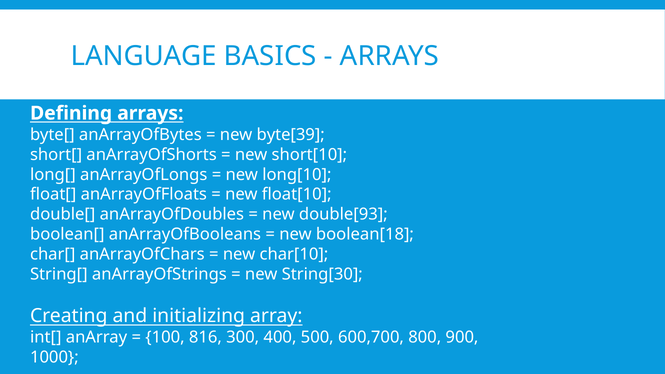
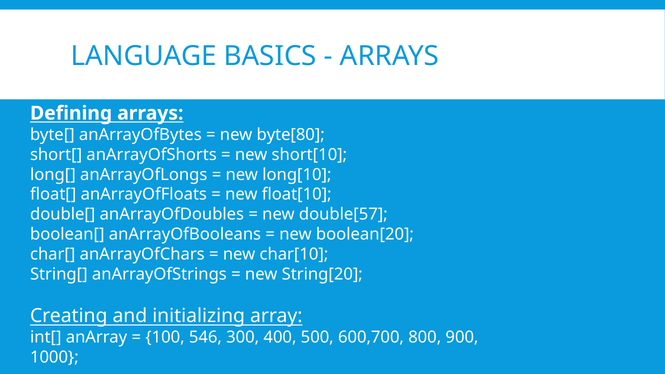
byte[39: byte[39 -> byte[80
double[93: double[93 -> double[57
boolean[18: boolean[18 -> boolean[20
String[30: String[30 -> String[20
816: 816 -> 546
